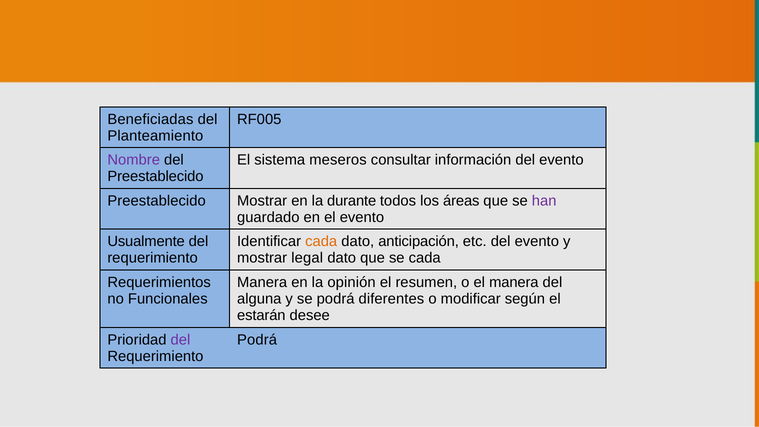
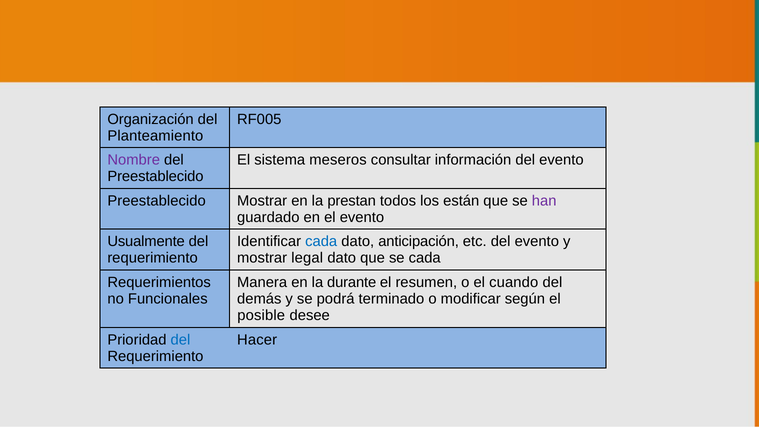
Beneficiadas: Beneficiadas -> Organización
durante: durante -> prestan
áreas: áreas -> están
cada at (321, 242) colour: orange -> blue
opinión: opinión -> durante
el manera: manera -> cuando
alguna: alguna -> demás
diferentes: diferentes -> terminado
estarán: estarán -> posible
del at (180, 340) colour: purple -> blue
Podrá at (257, 340): Podrá -> Hacer
